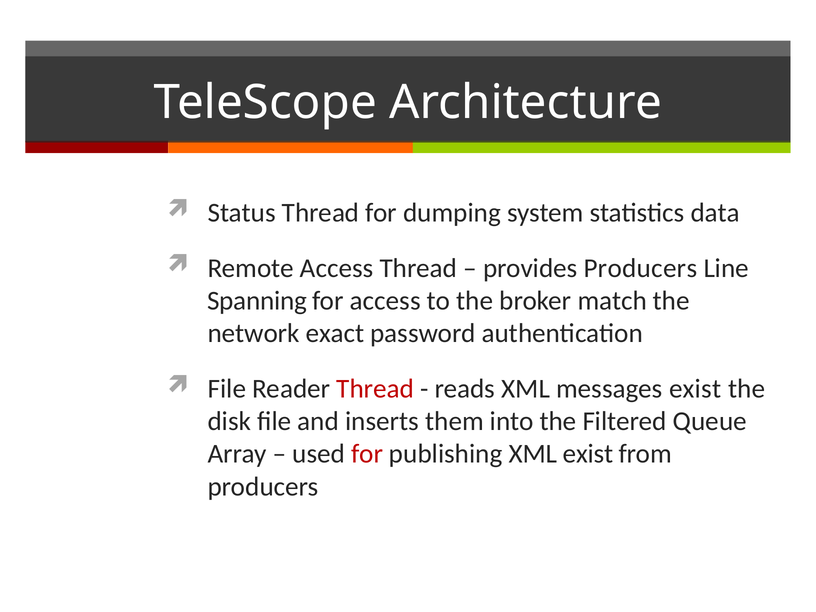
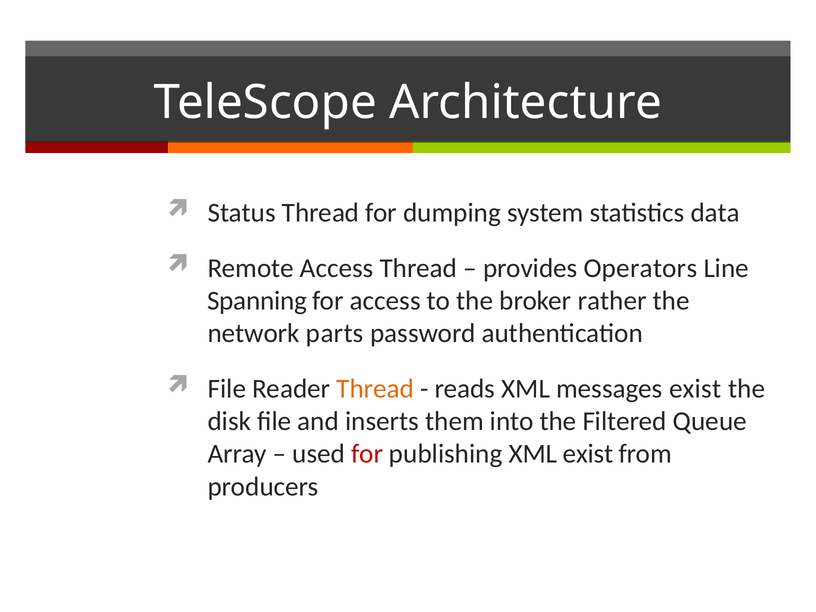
provides Producers: Producers -> Operators
match: match -> rather
exact: exact -> parts
Thread at (375, 389) colour: red -> orange
